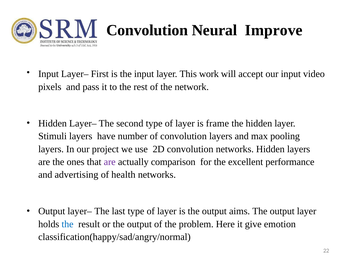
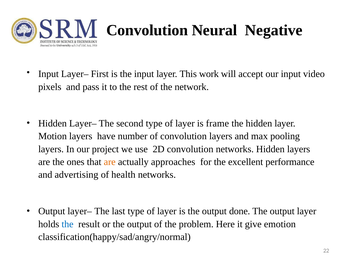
Improve: Improve -> Negative
Stimuli: Stimuli -> Motion
are at (110, 162) colour: purple -> orange
comparison: comparison -> approaches
aims: aims -> done
